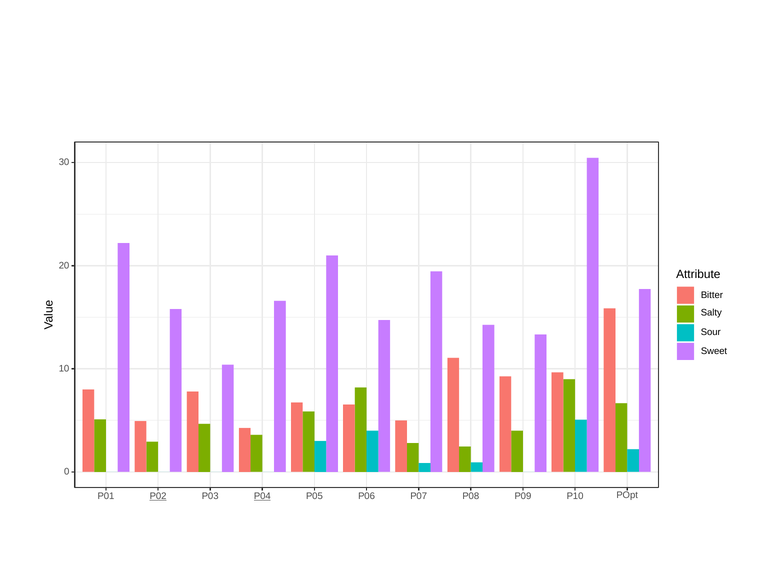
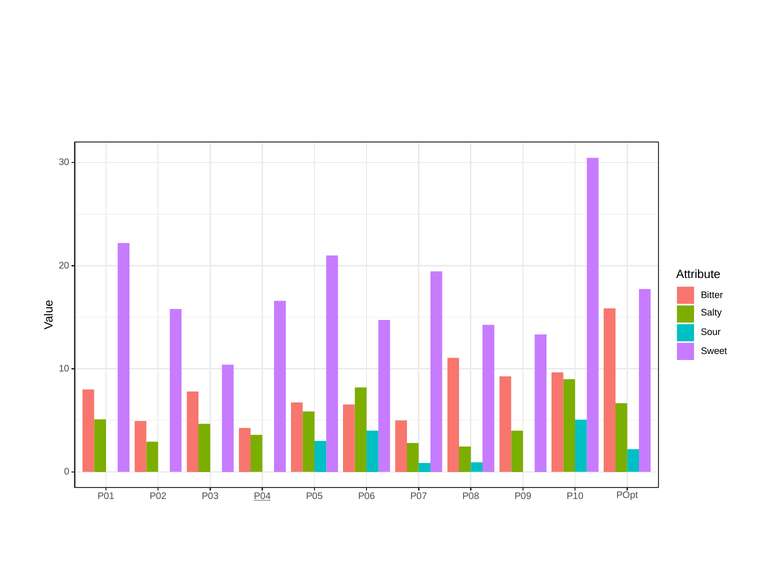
P02 underline: present -> none
